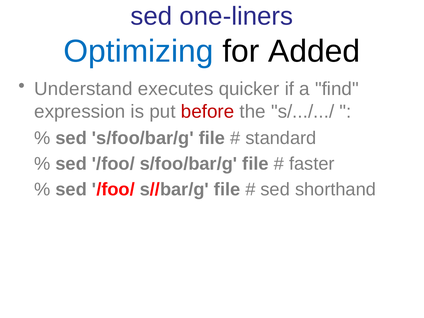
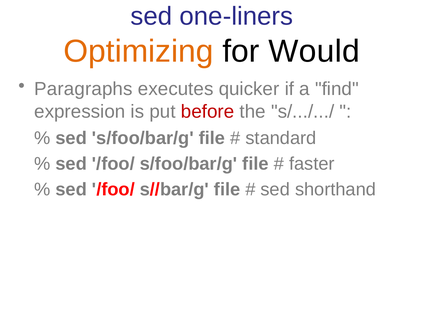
Optimizing colour: blue -> orange
Added: Added -> Would
Understand: Understand -> Paragraphs
